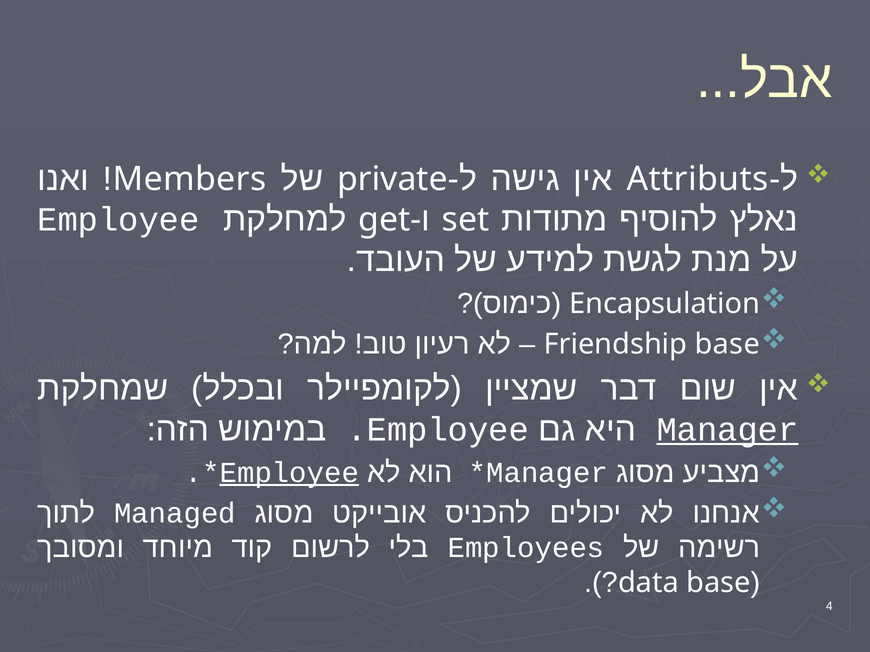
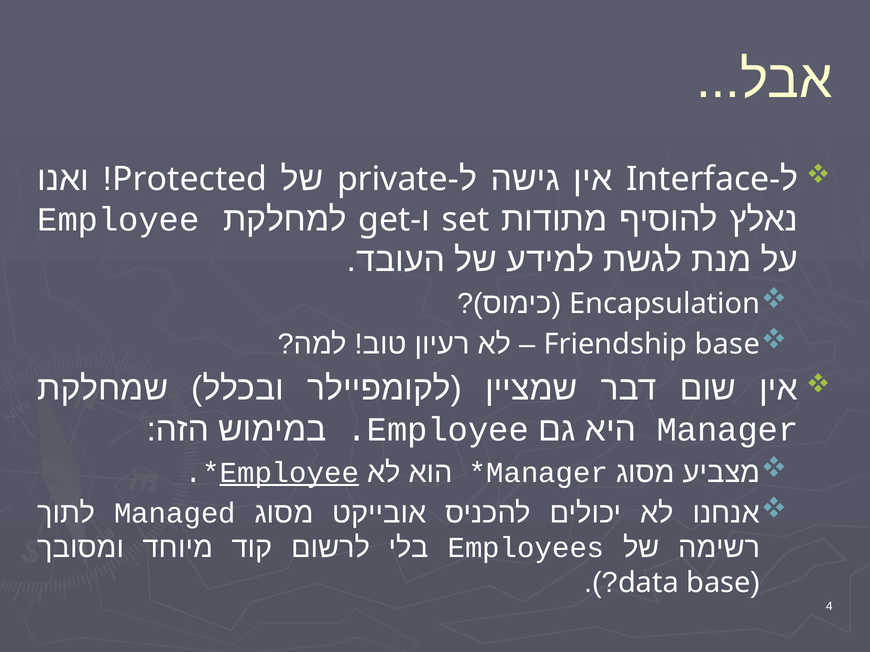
Members: Members -> Protected
Attributs: Attributs -> Interface
Manager at (727, 430) underline: present -> none
